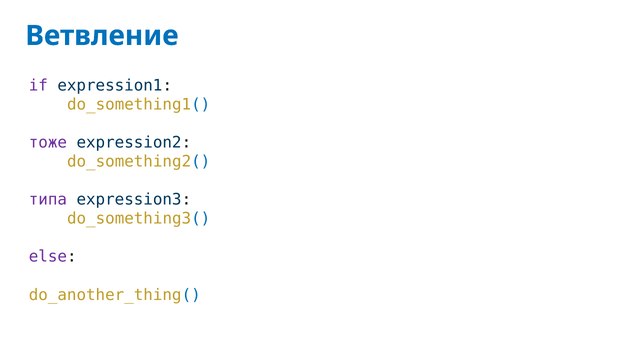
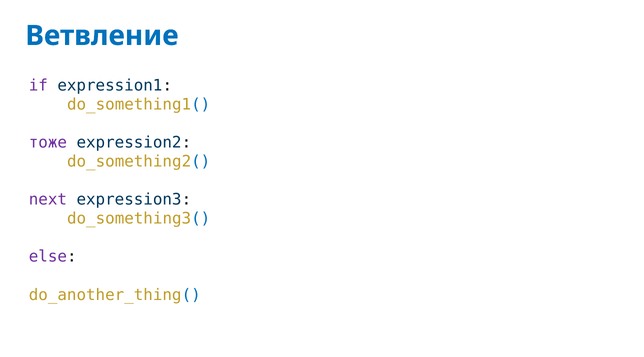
типа: типа -> next
